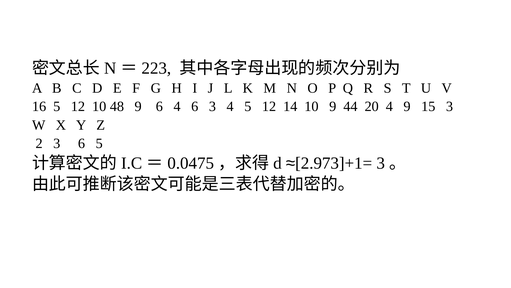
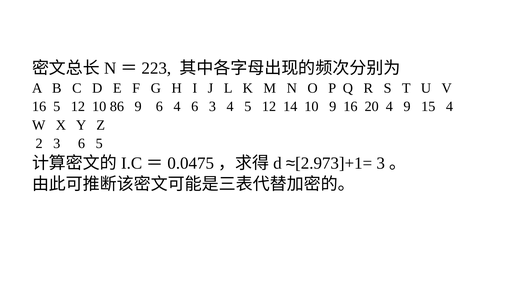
48: 48 -> 86
9 44: 44 -> 16
15 3: 3 -> 4
